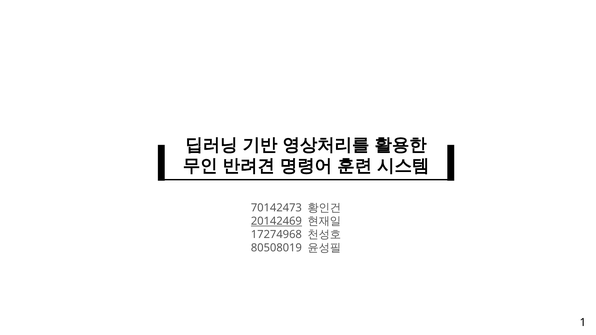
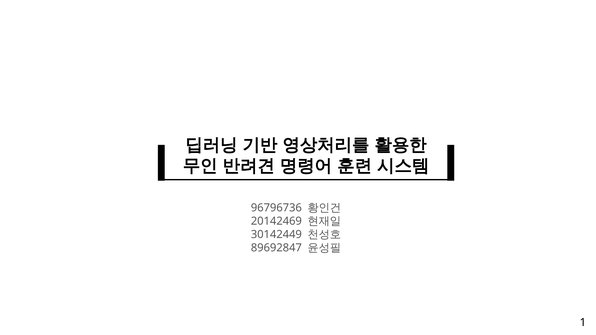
70142473: 70142473 -> 96796736
20142469 underline: present -> none
17274968: 17274968 -> 30142449
80508019: 80508019 -> 89692847
